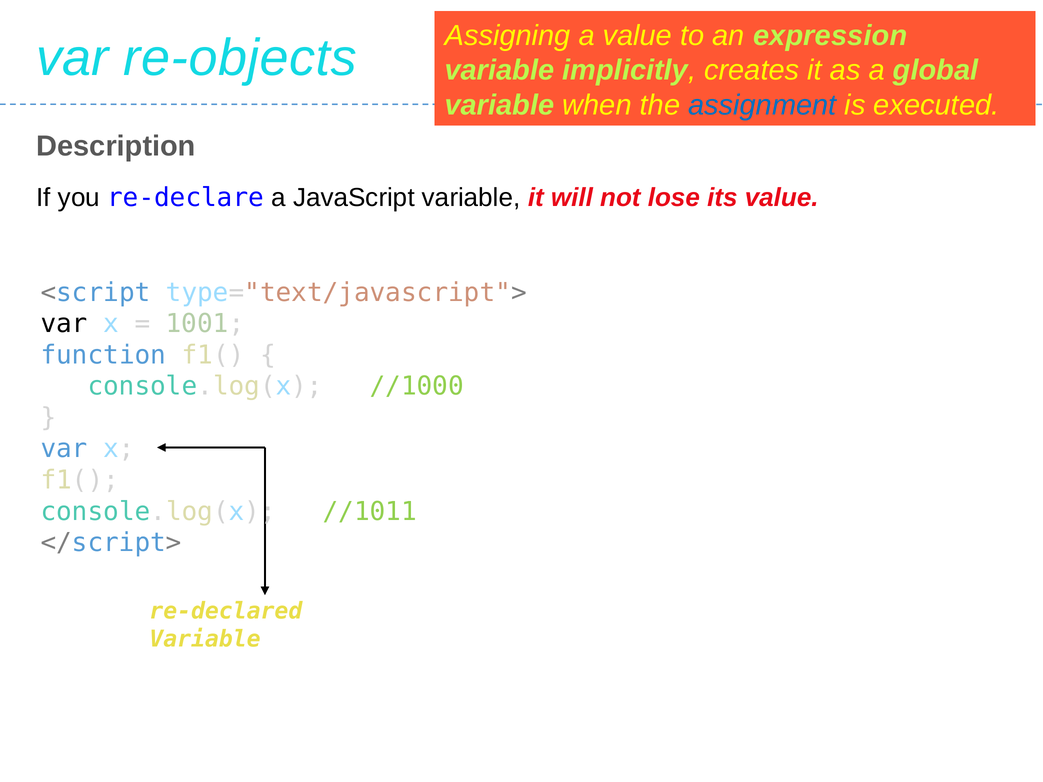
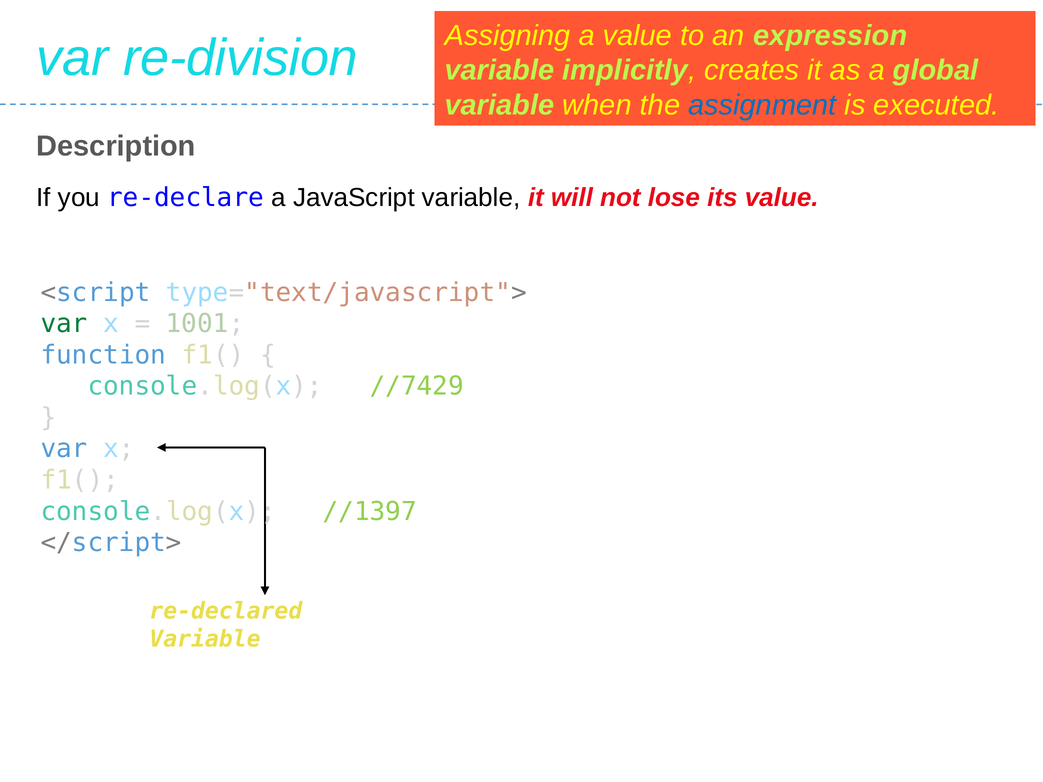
re-objects: re-objects -> re-division
var at (64, 324) colour: black -> green
//1000: //1000 -> //7429
//1011: //1011 -> //1397
